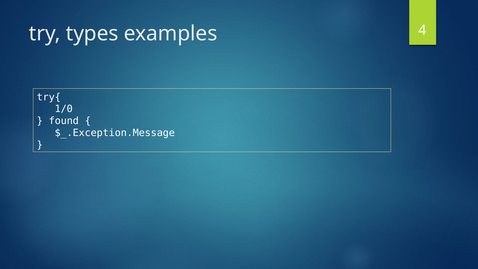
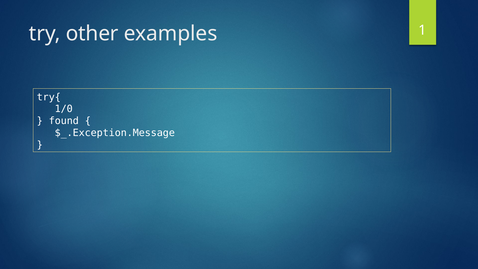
types: types -> other
4: 4 -> 1
